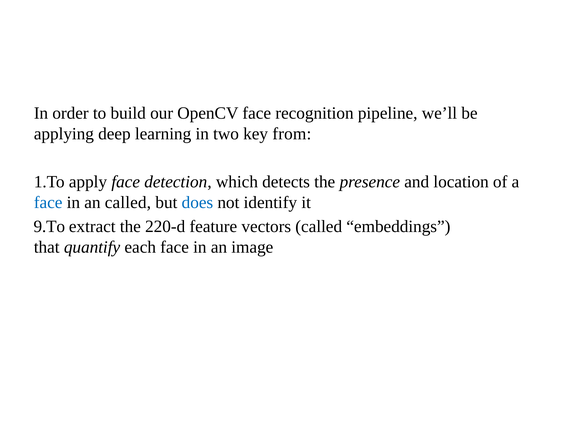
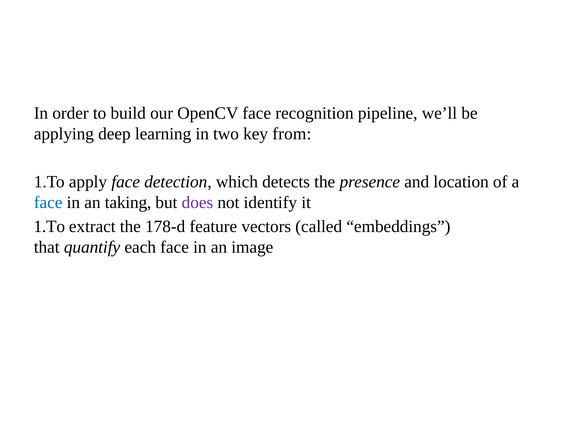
an called: called -> taking
does colour: blue -> purple
9.To at (49, 227): 9.To -> 1.To
220-d: 220-d -> 178-d
